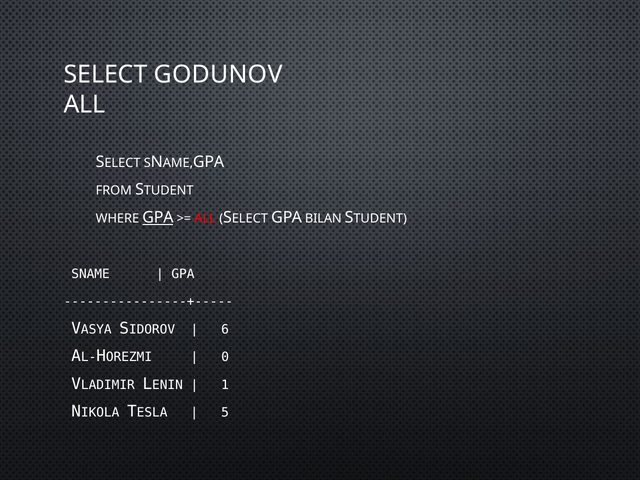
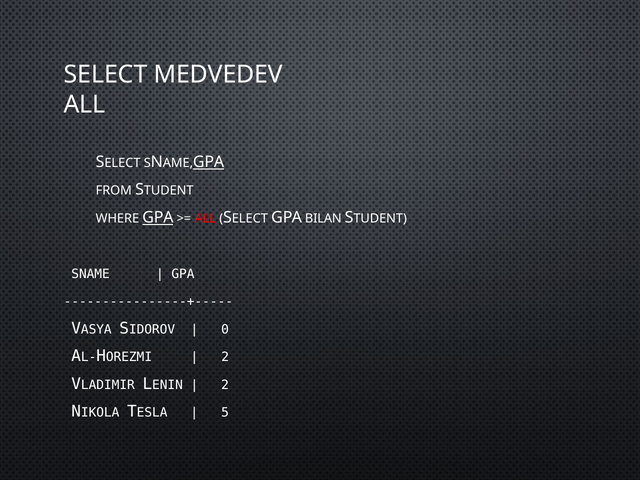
GODUNOV: GODUNOV -> MEDVEDEV
GPA at (209, 162) underline: none -> present
6: 6 -> 0
0 at (225, 357): 0 -> 2
1 at (225, 385): 1 -> 2
